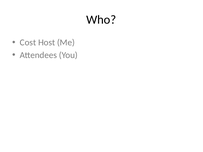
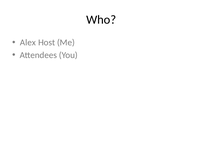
Cost: Cost -> Alex
